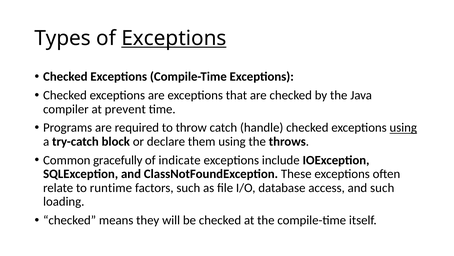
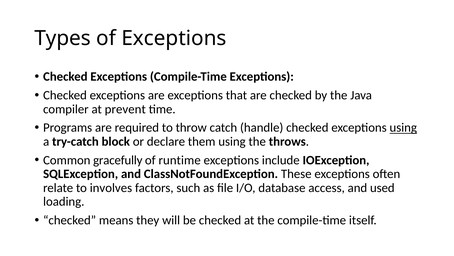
Exceptions at (174, 38) underline: present -> none
indicate: indicate -> runtime
runtime: runtime -> involves
and such: such -> used
